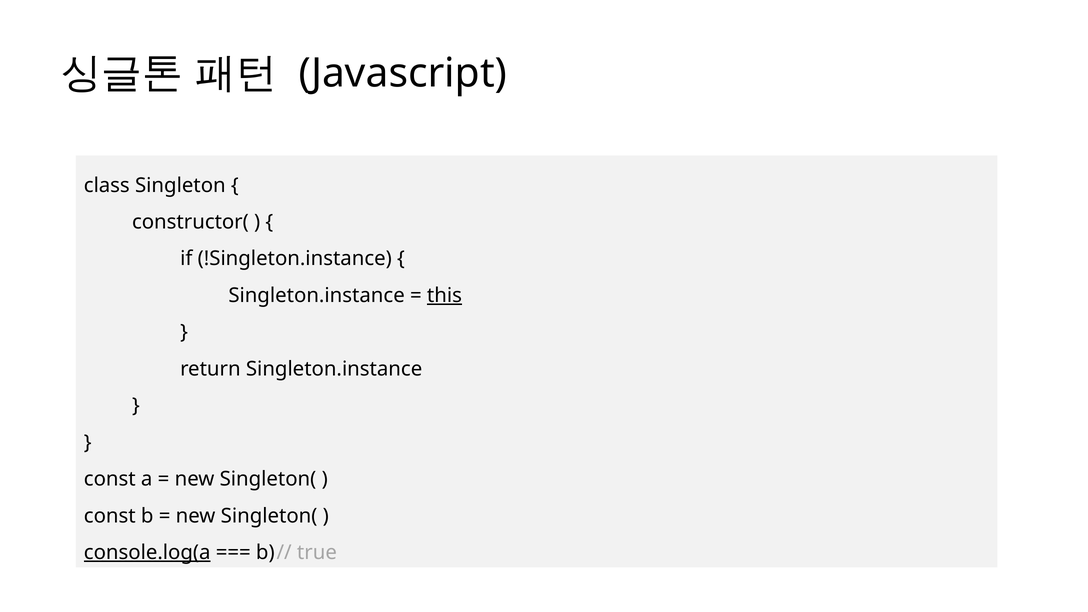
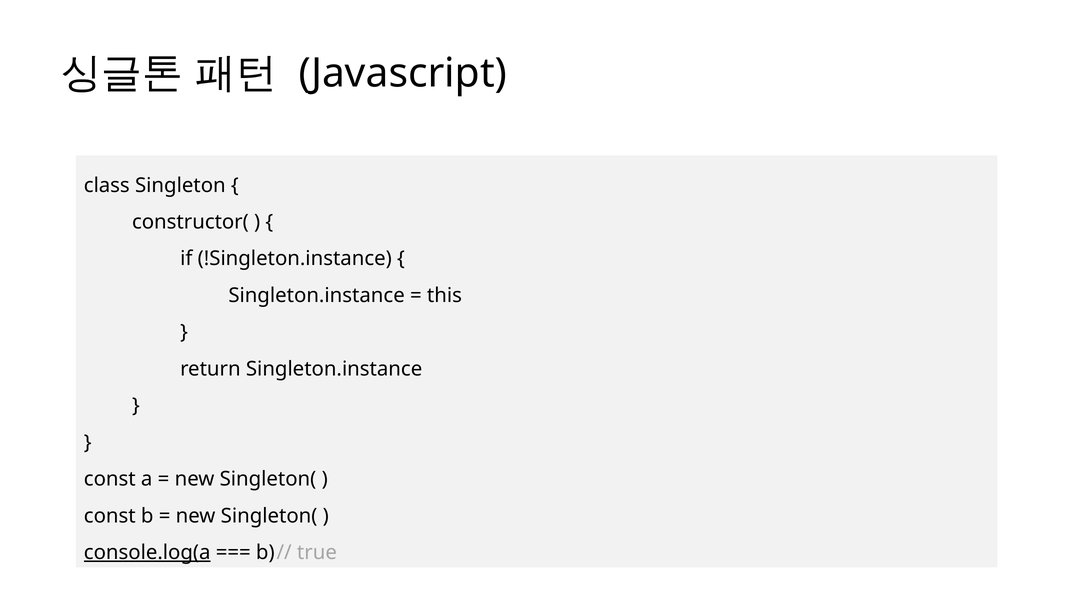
this underline: present -> none
